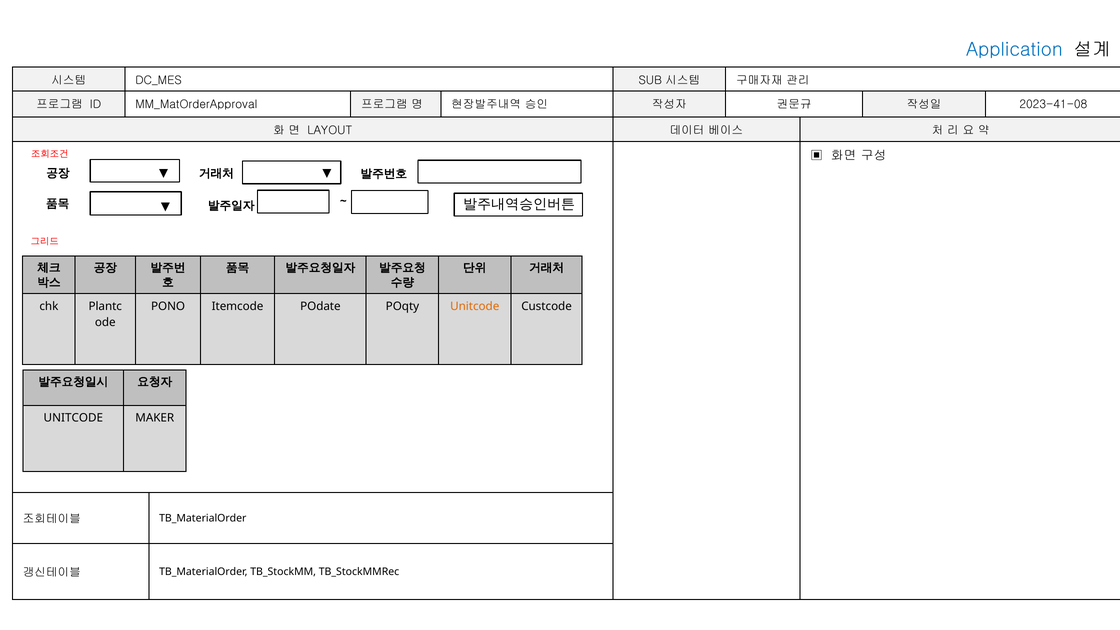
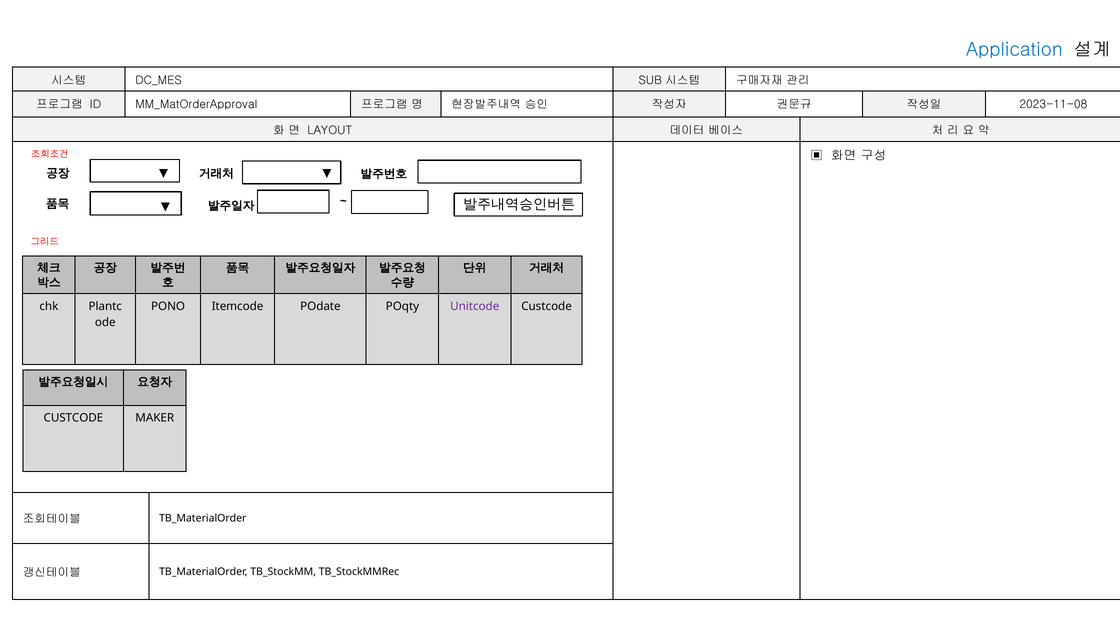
2023-41-08: 2023-41-08 -> 2023-11-08
Unitcode at (475, 306) colour: orange -> purple
UNITCODE at (73, 418): UNITCODE -> CUSTCODE
